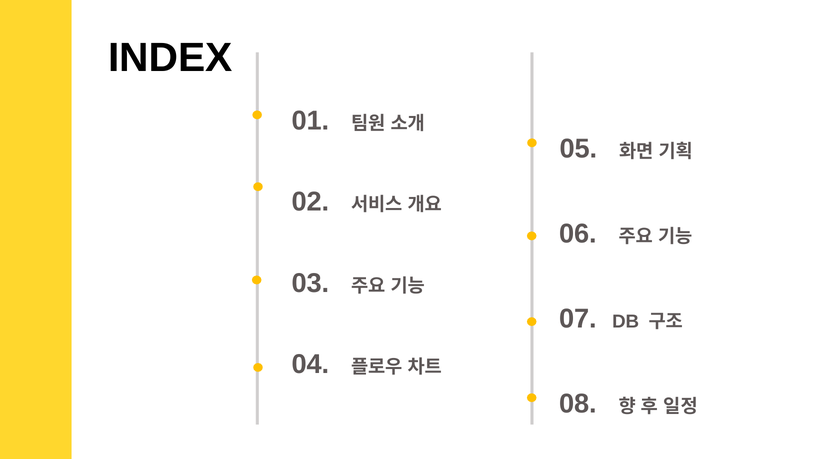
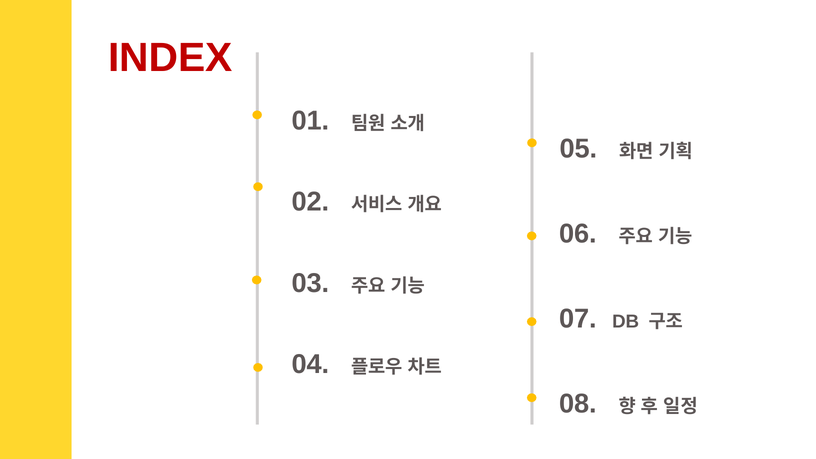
INDEX colour: black -> red
